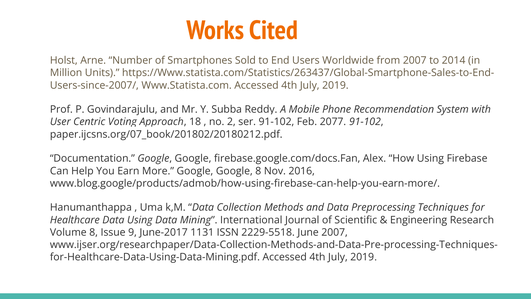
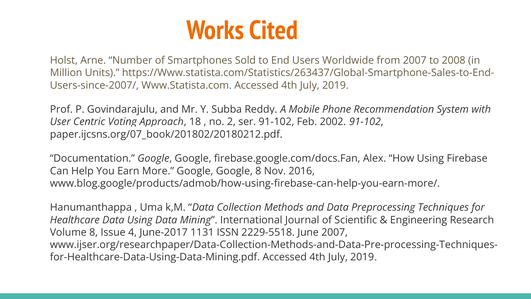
2014: 2014 -> 2008
2077: 2077 -> 2002
9: 9 -> 4
